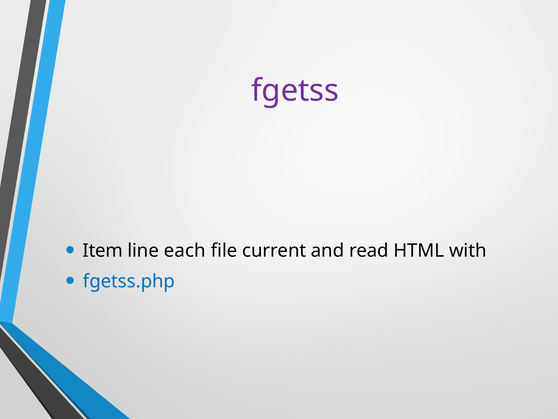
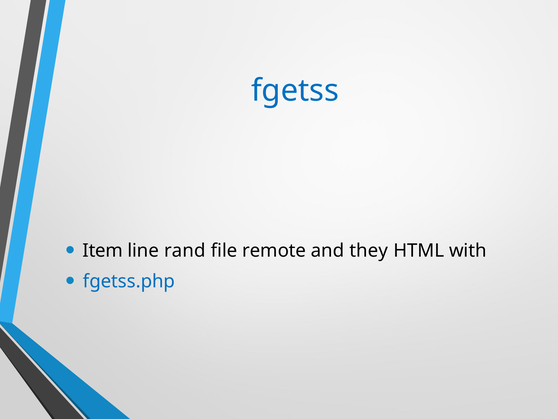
fgetss colour: purple -> blue
each: each -> rand
current: current -> remote
read: read -> they
